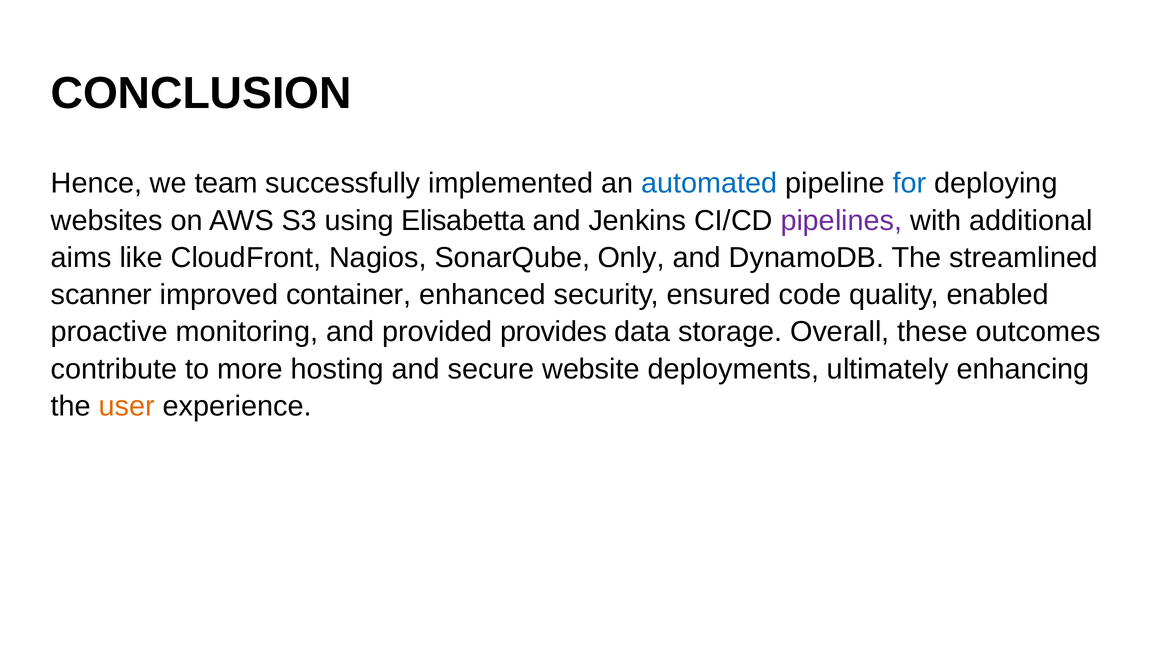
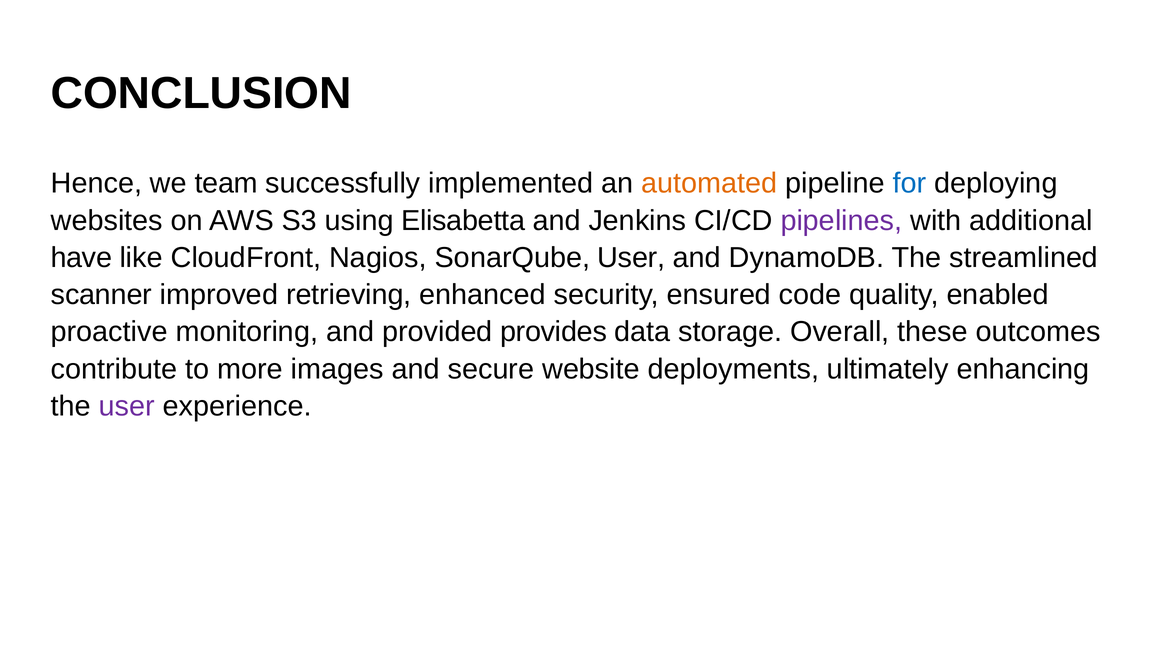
automated colour: blue -> orange
aims: aims -> have
SonarQube Only: Only -> User
container: container -> retrieving
hosting: hosting -> images
user at (127, 406) colour: orange -> purple
